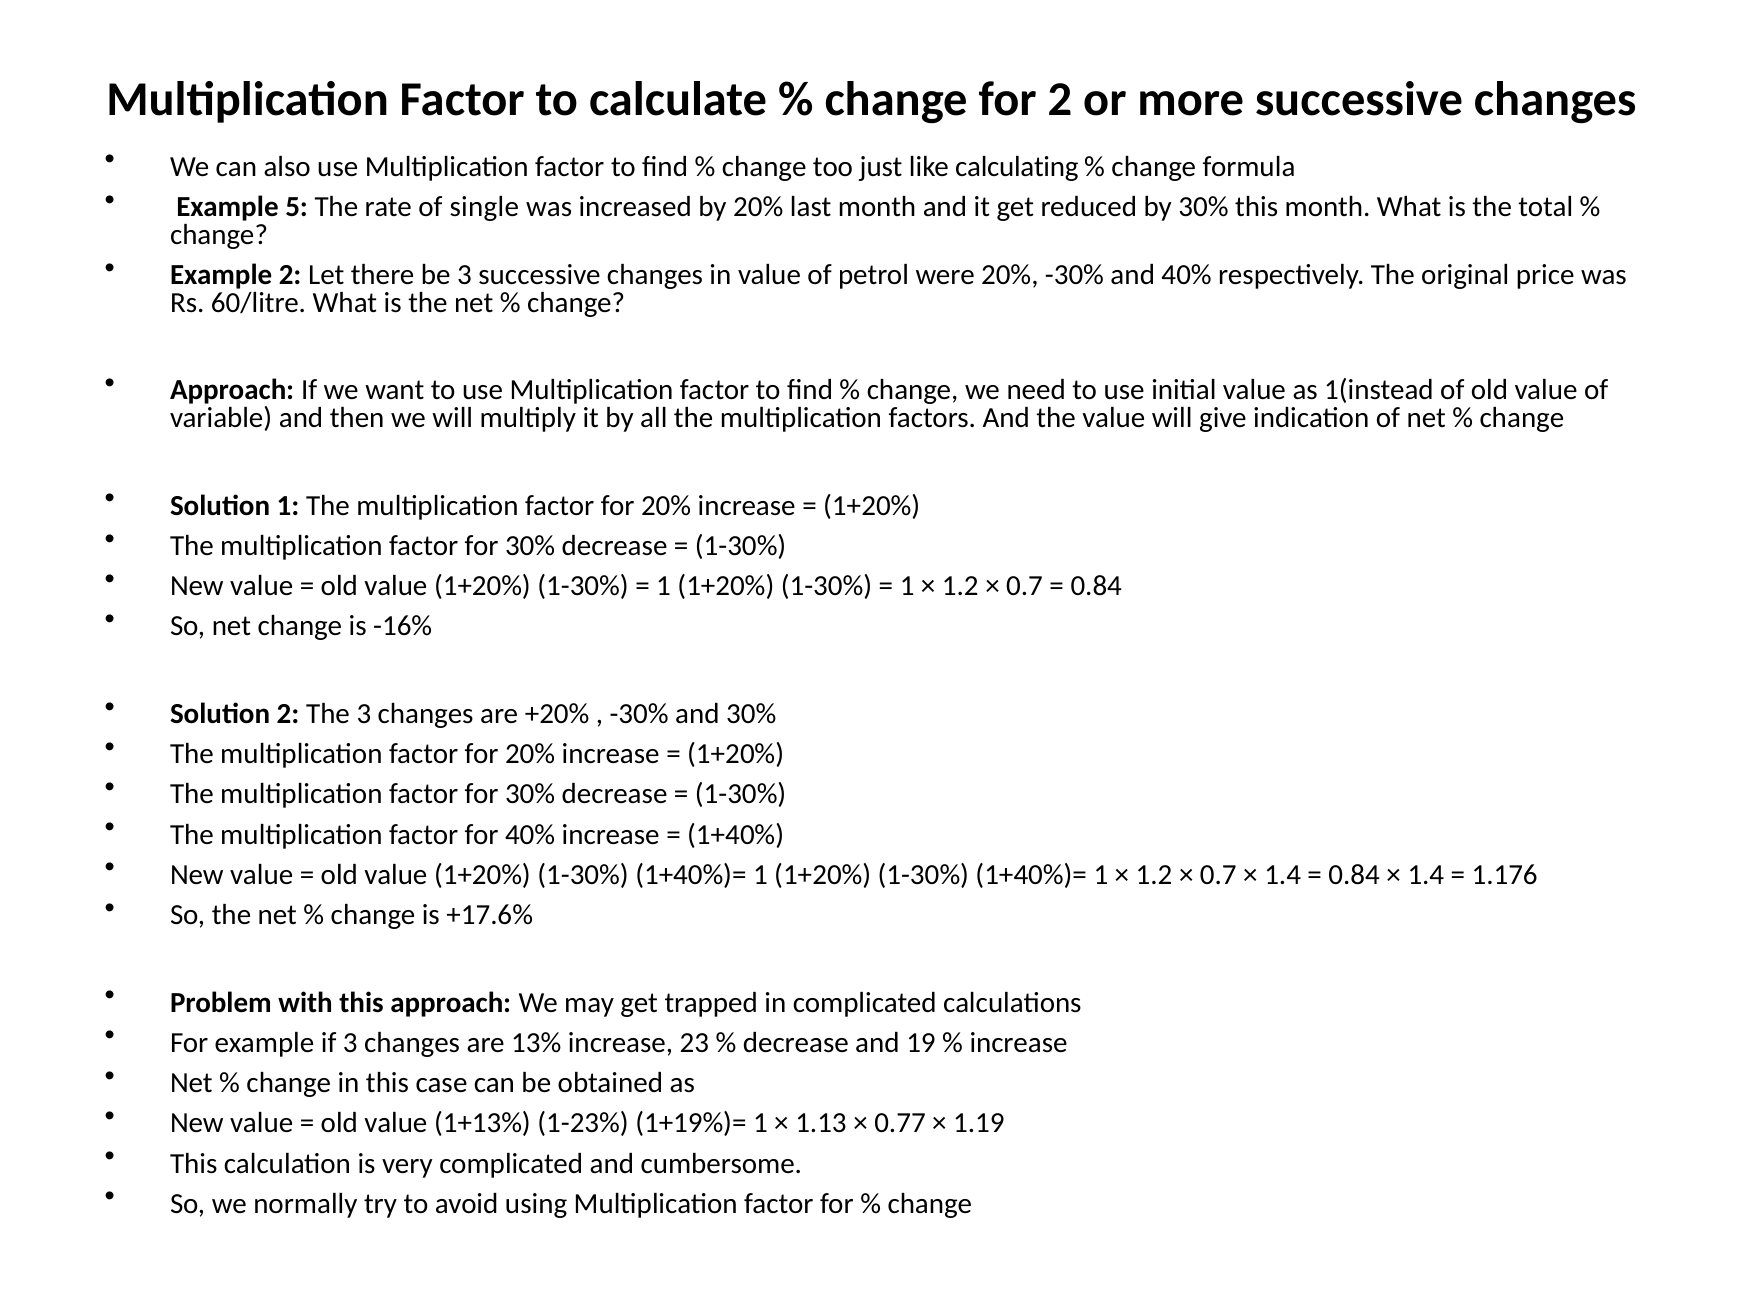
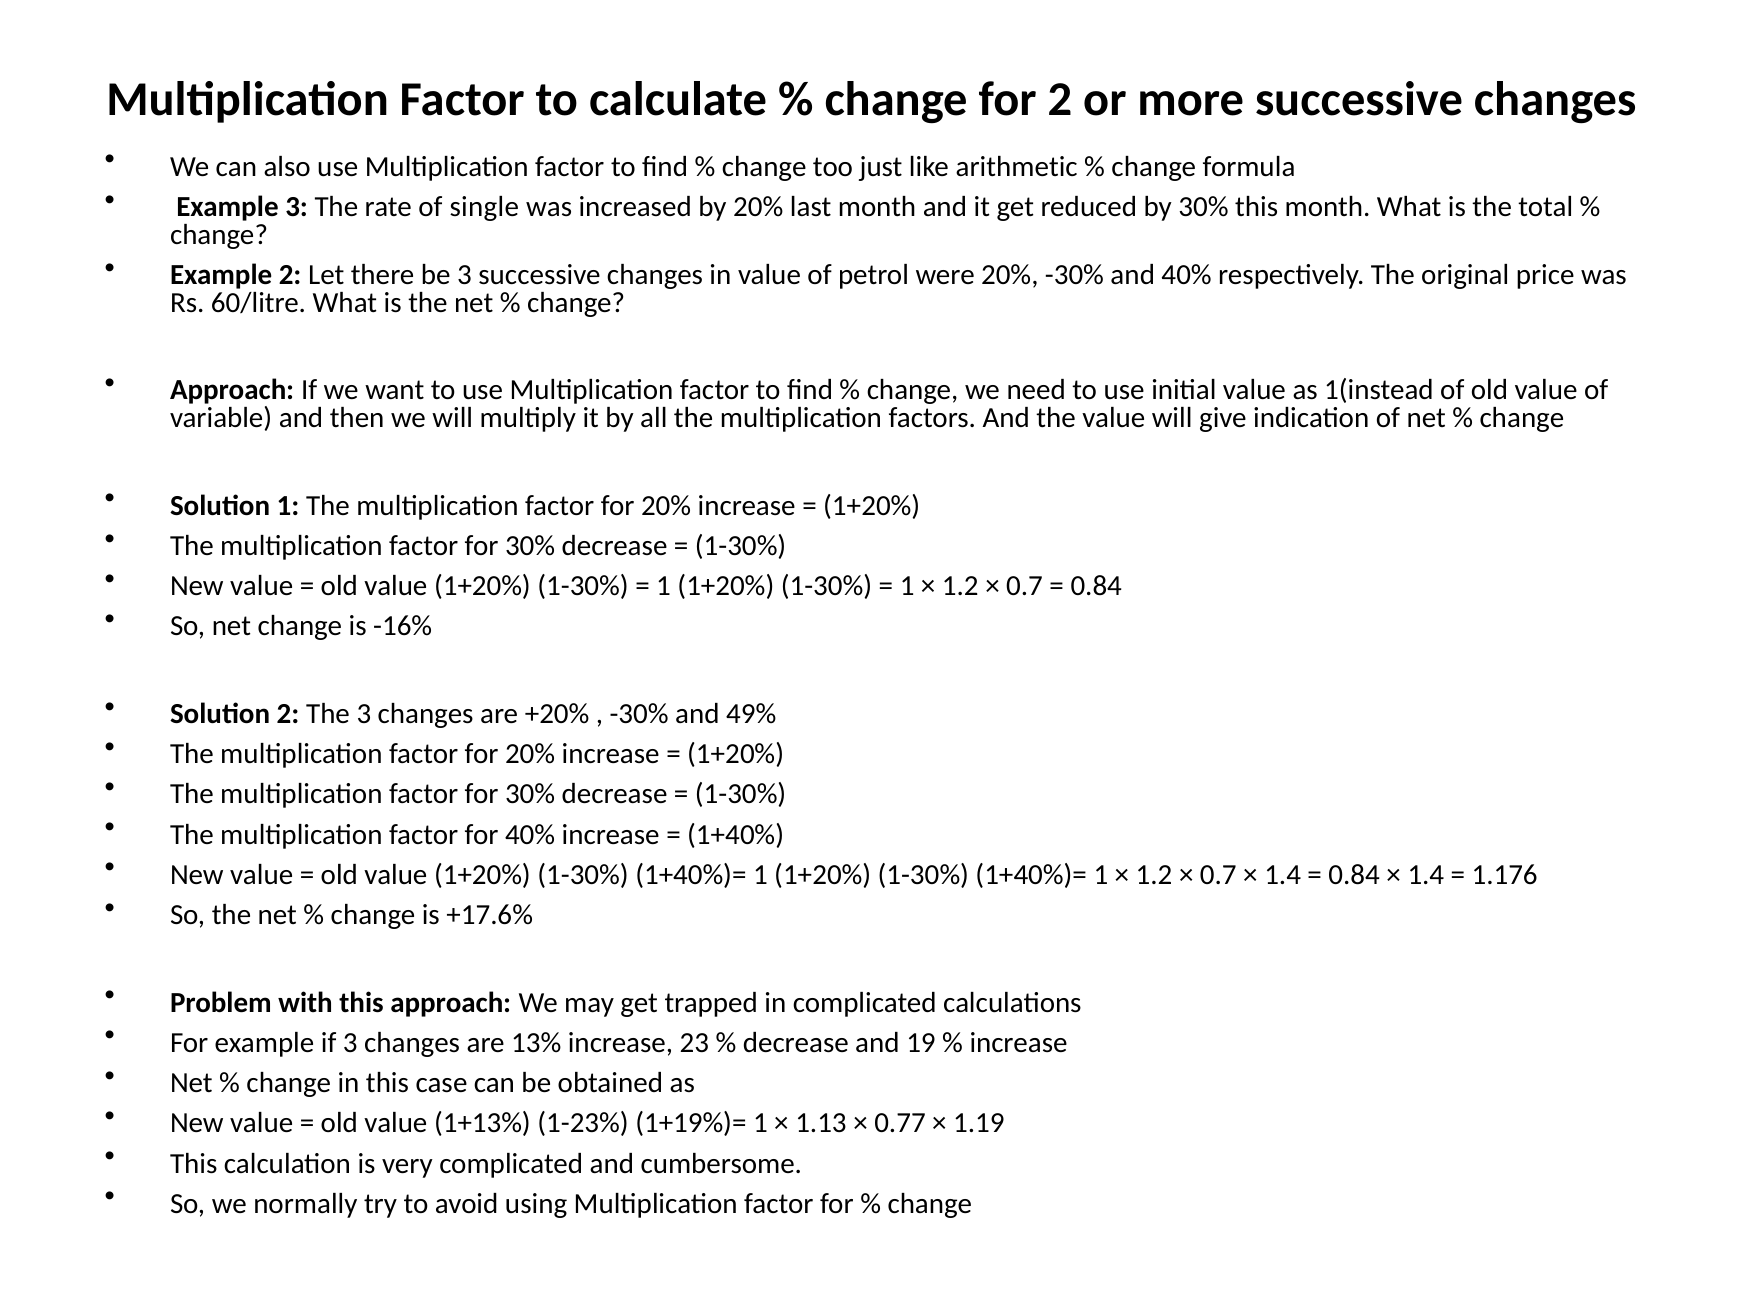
calculating: calculating -> arithmetic
Example 5: 5 -> 3
and 30%: 30% -> 49%
